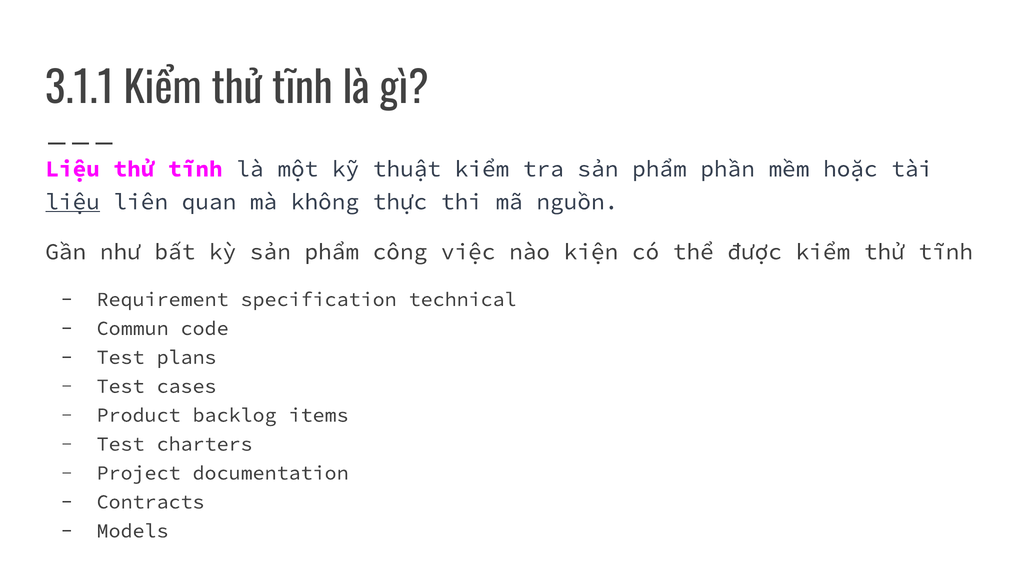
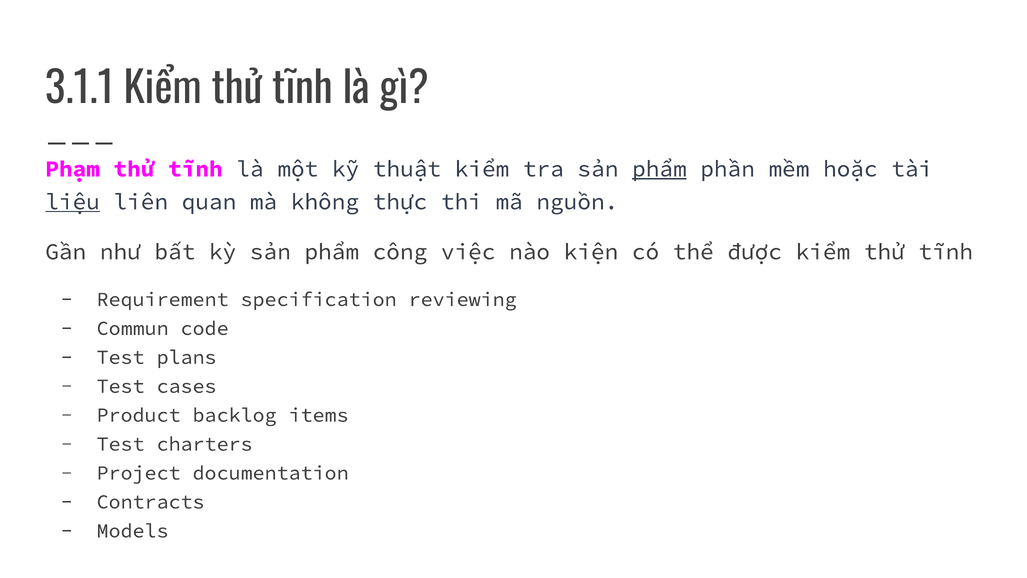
Liệu at (73, 169): Liệu -> Phạm
phẩm at (659, 169) underline: none -> present
technical: technical -> reviewing
